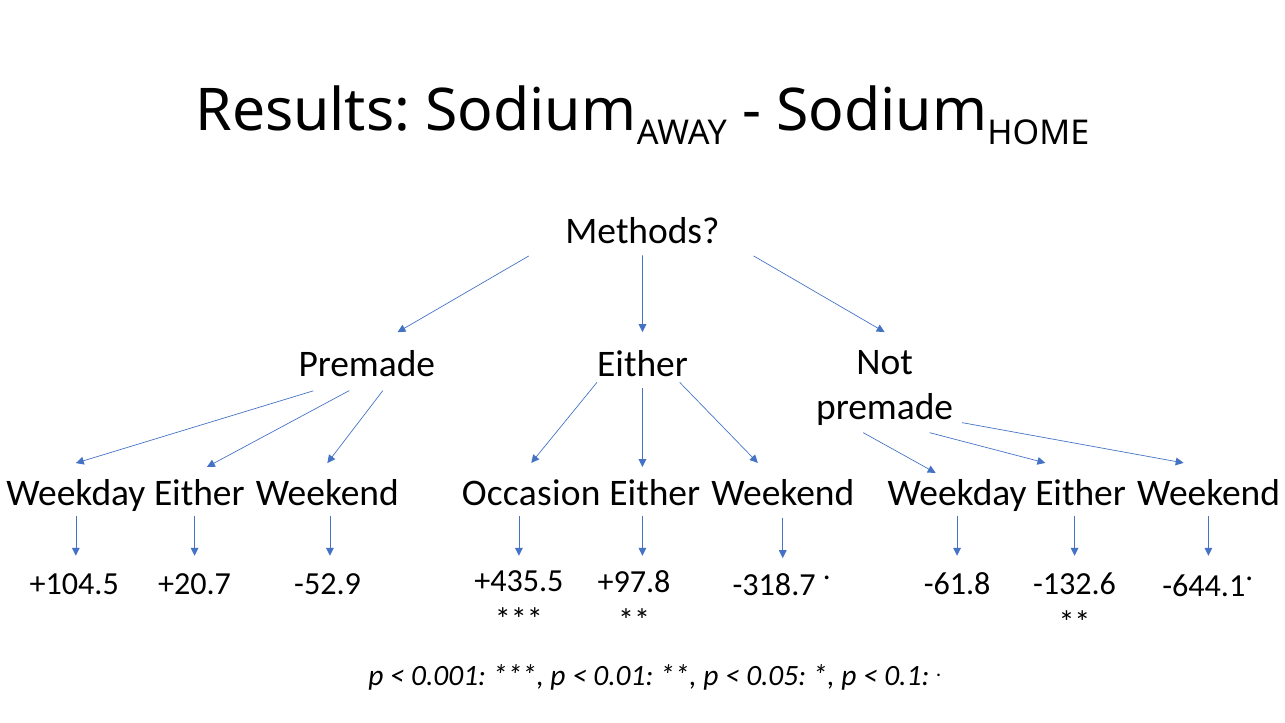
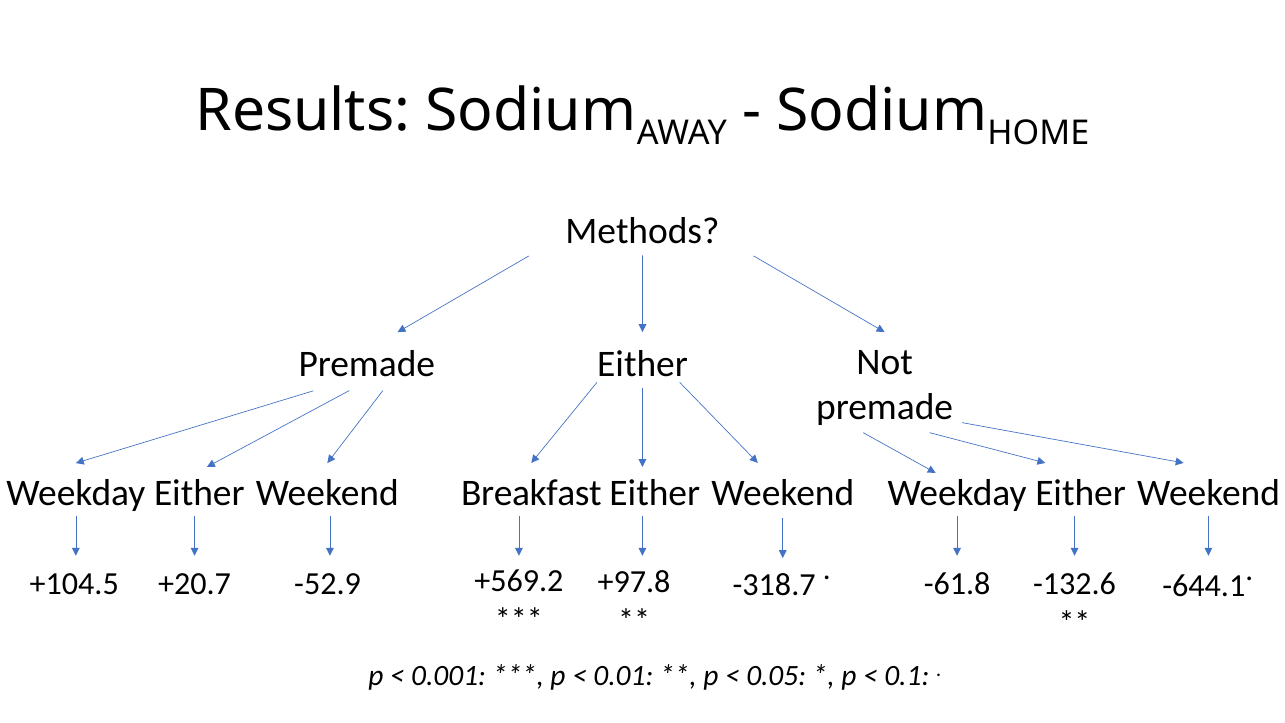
Occasion: Occasion -> Breakfast
+435.5: +435.5 -> +569.2
